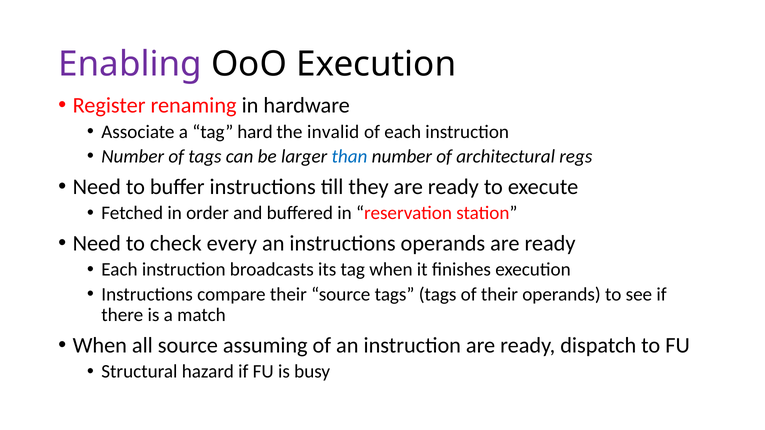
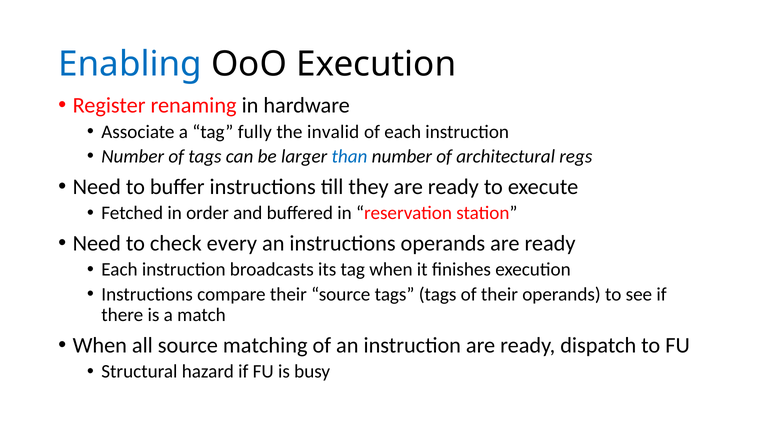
Enabling colour: purple -> blue
hard: hard -> fully
assuming: assuming -> matching
